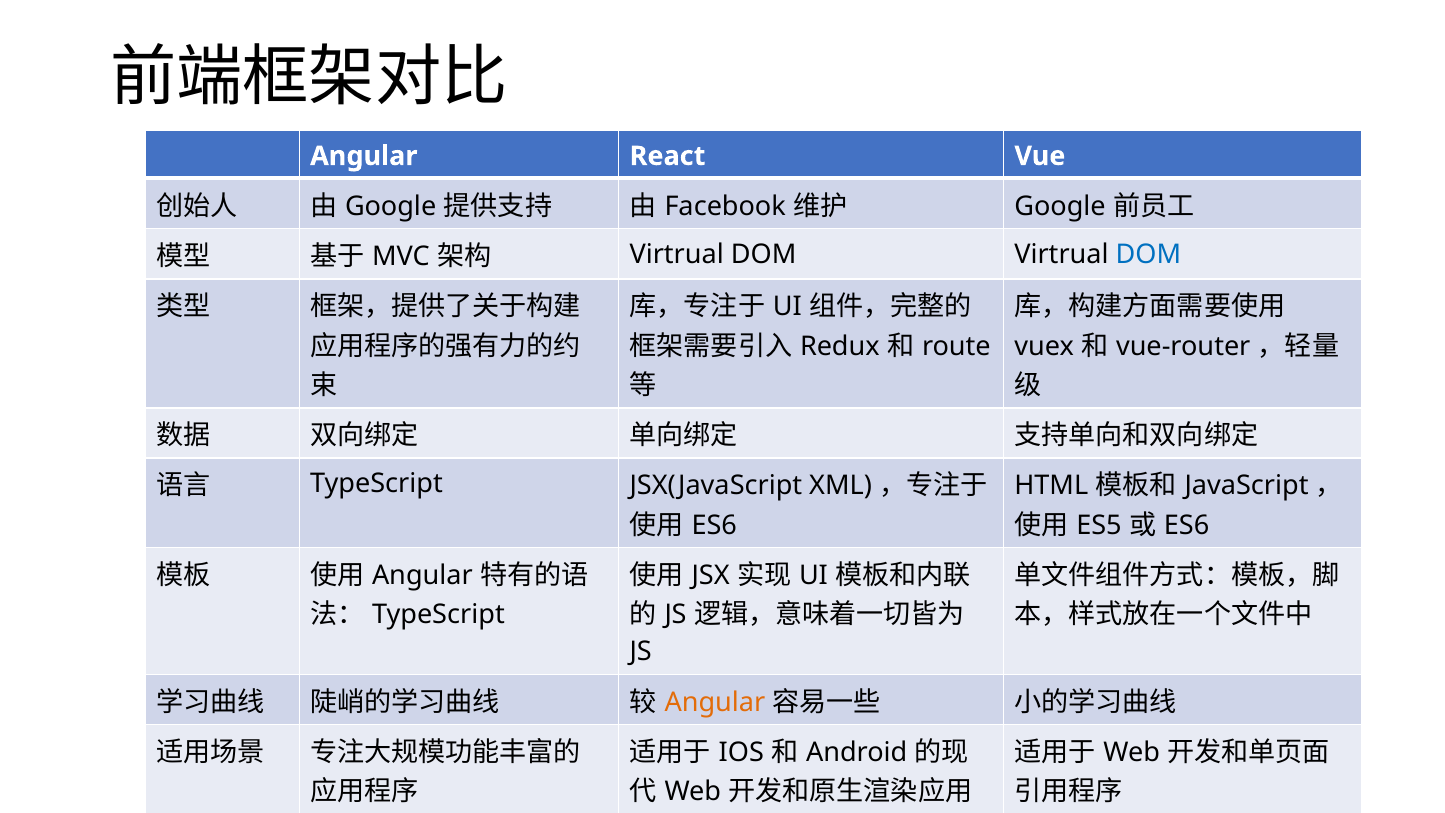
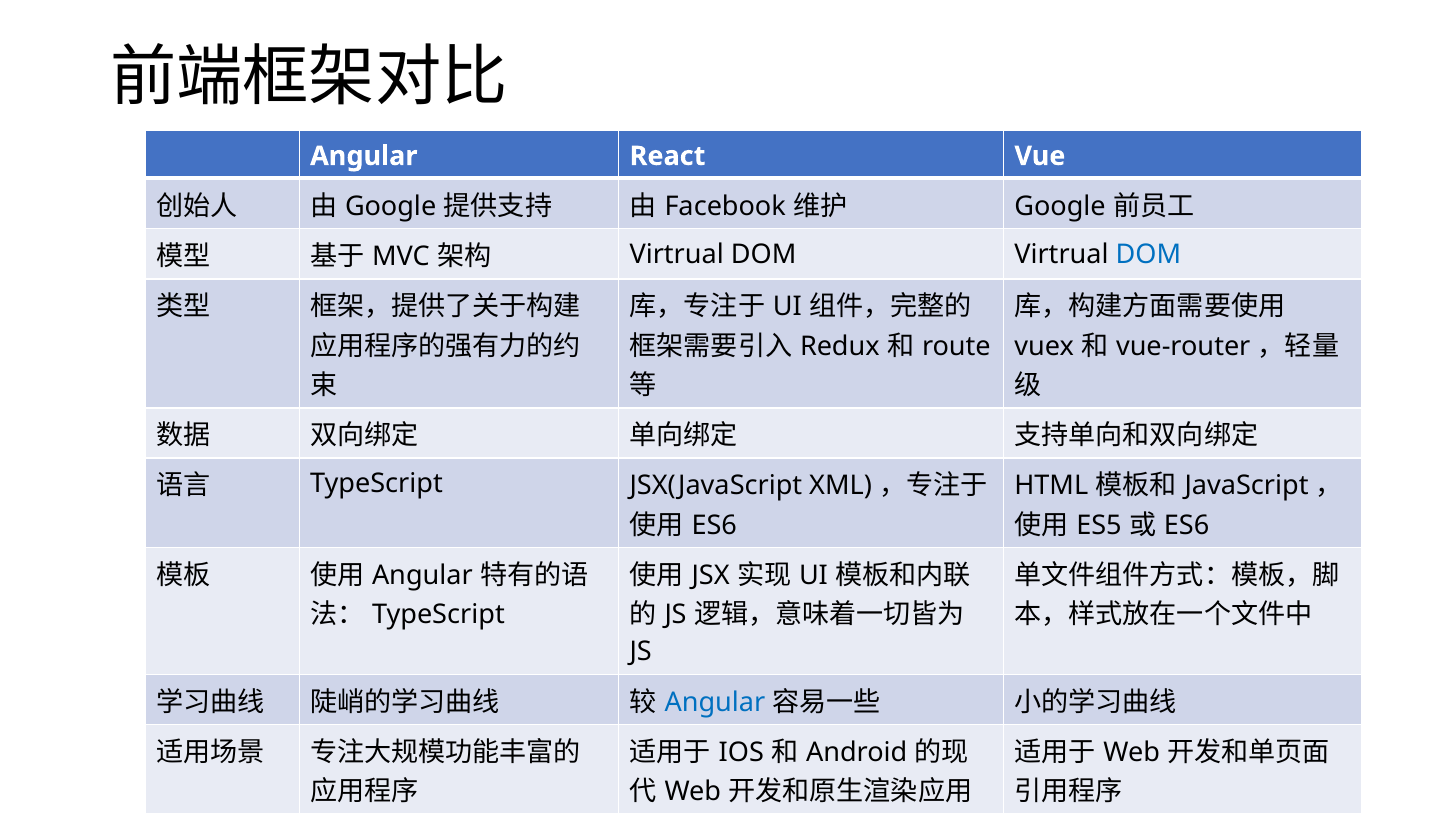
Angular at (715, 702) colour: orange -> blue
